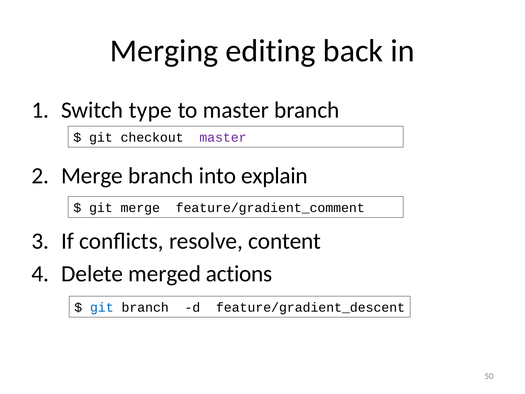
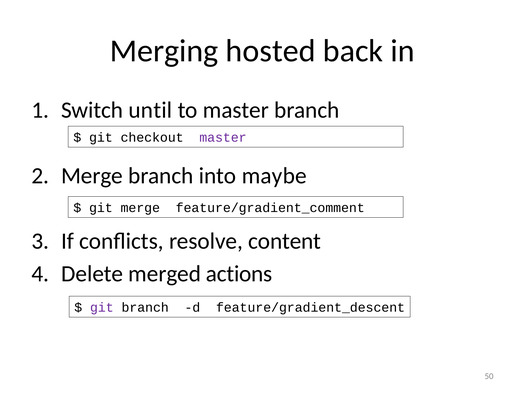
editing: editing -> hosted
type: type -> until
explain: explain -> maybe
git at (102, 307) colour: blue -> purple
